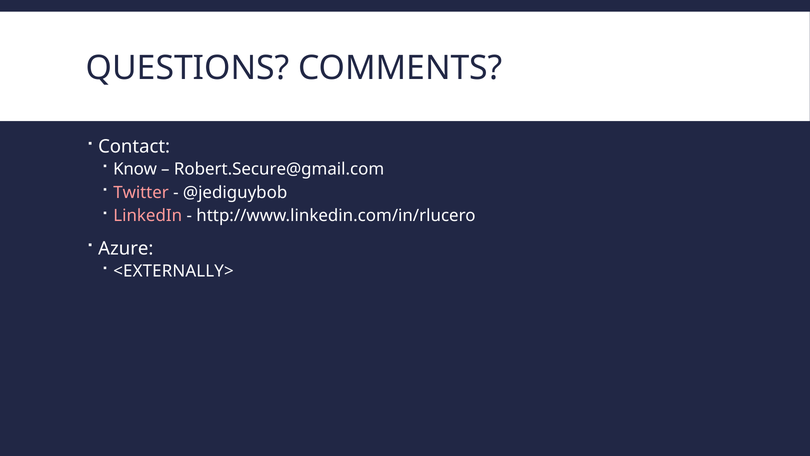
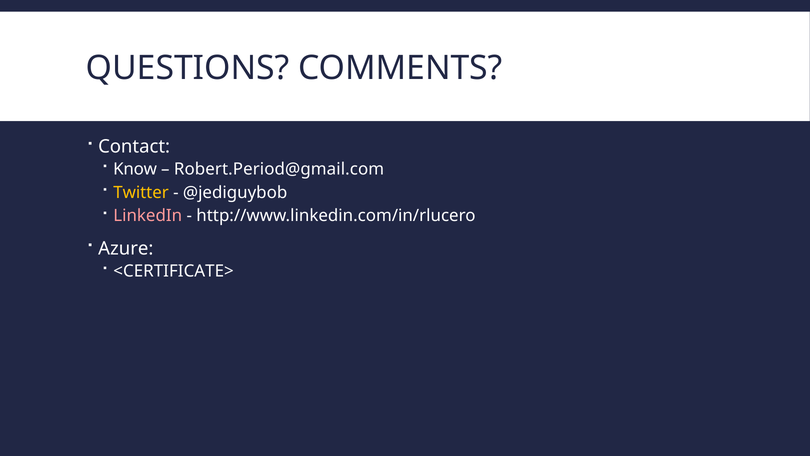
Robert.Secure@gmail.com: Robert.Secure@gmail.com -> Robert.Period@gmail.com
Twitter colour: pink -> yellow
<EXTERNALLY>: <EXTERNALLY> -> <CERTIFICATE>
